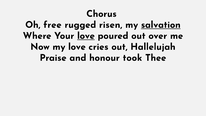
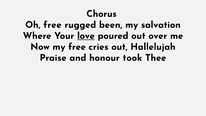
risen: risen -> been
salvation underline: present -> none
my love: love -> free
